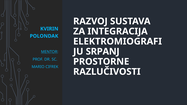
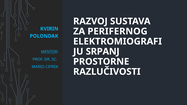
INTEGRACIJA: INTEGRACIJA -> PERIFERNOG
